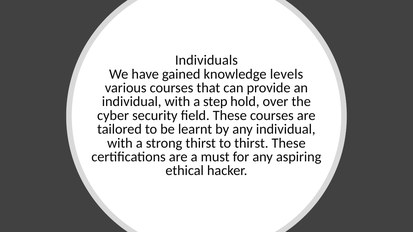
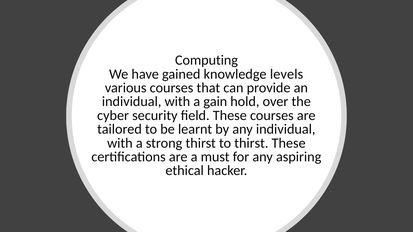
Individuals: Individuals -> Computing
step: step -> gain
